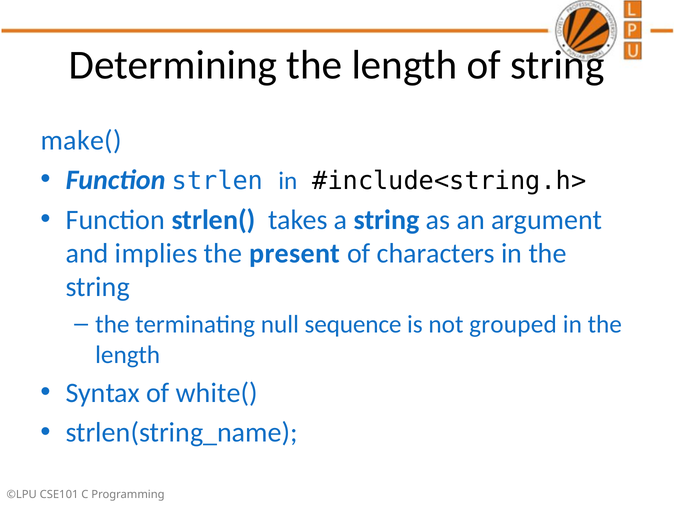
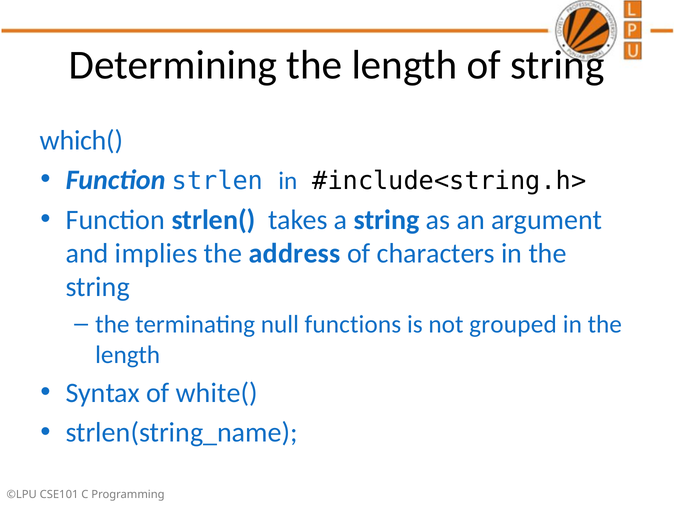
make(: make( -> which(
present: present -> address
sequence: sequence -> functions
